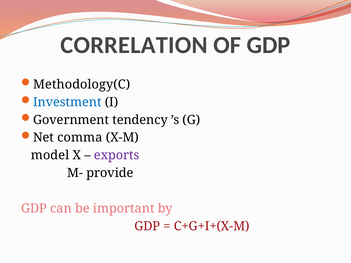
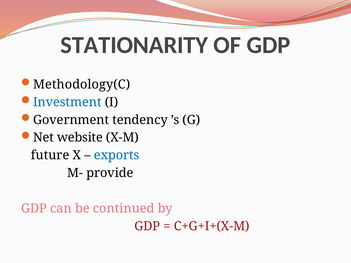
CORRELATION: CORRELATION -> STATIONARITY
comma: comma -> website
model: model -> future
exports colour: purple -> blue
important: important -> continued
